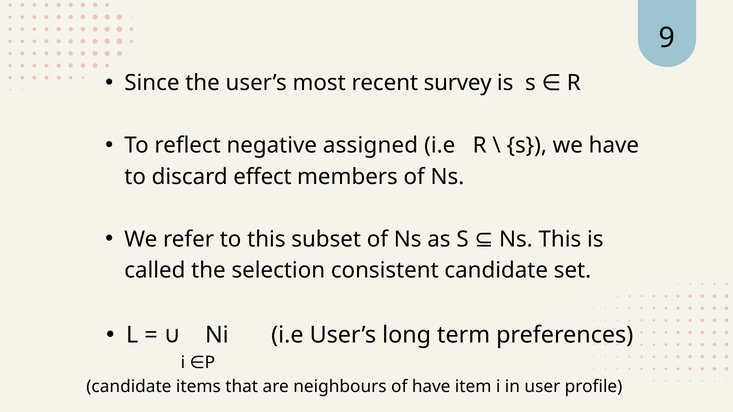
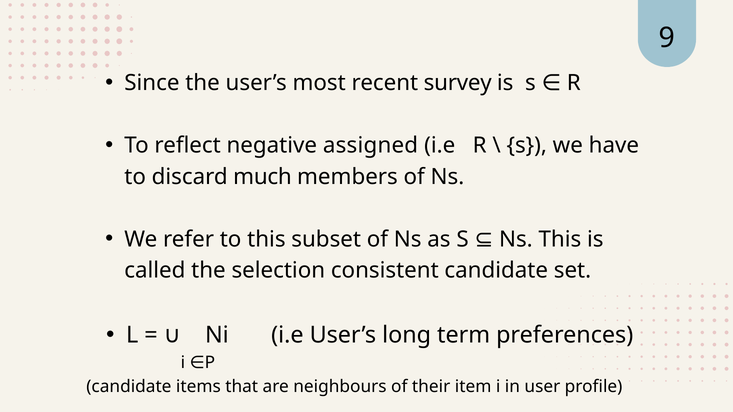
effect: effect -> much
of have: have -> their
